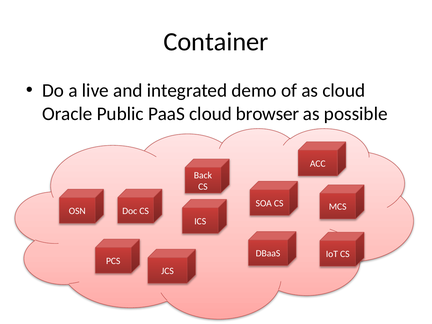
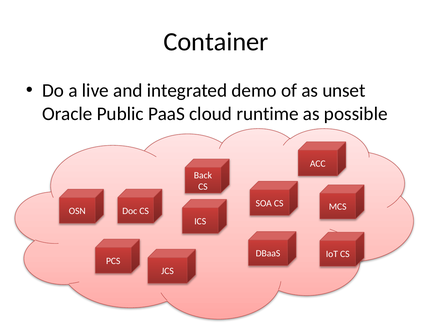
as cloud: cloud -> unset
browser: browser -> runtime
